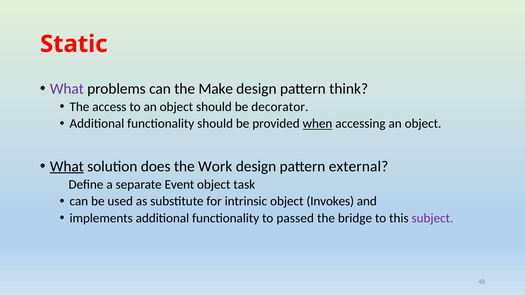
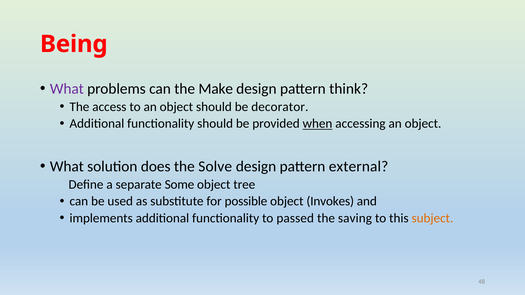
Static: Static -> Being
What at (67, 166) underline: present -> none
Work: Work -> Solve
Event: Event -> Some
task: task -> tree
intrinsic: intrinsic -> possible
bridge: bridge -> saving
subject colour: purple -> orange
